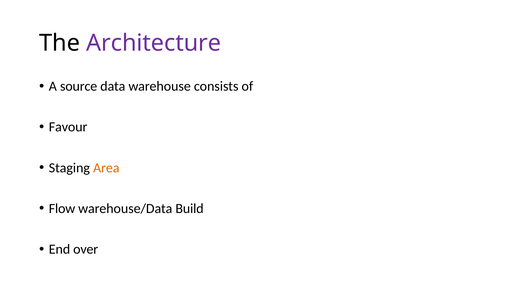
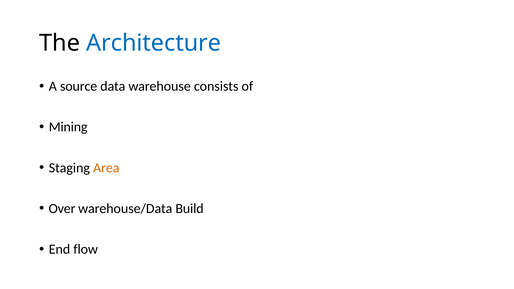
Architecture colour: purple -> blue
Favour: Favour -> Mining
Flow: Flow -> Over
over: over -> flow
